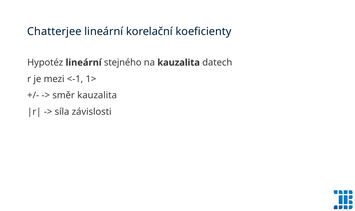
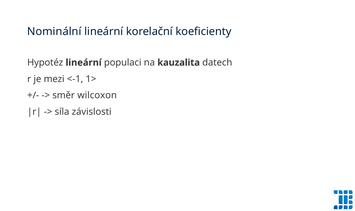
Chatterjee: Chatterjee -> Nominální
stejného: stejného -> populaci
směr kauzalita: kauzalita -> wilcoxon
